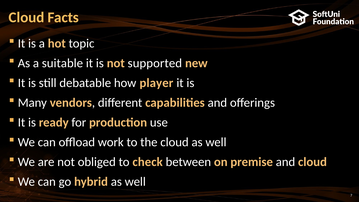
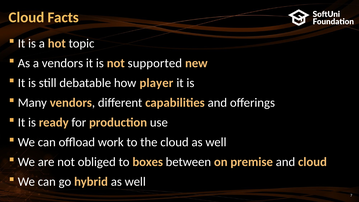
a suitable: suitable -> vendors
check: check -> boxes
